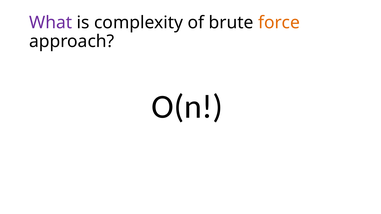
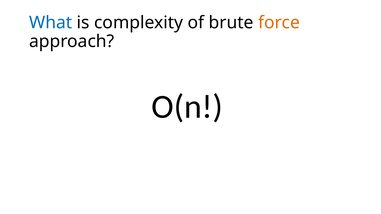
What colour: purple -> blue
